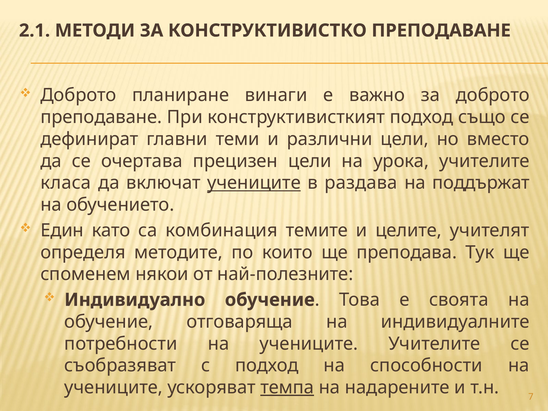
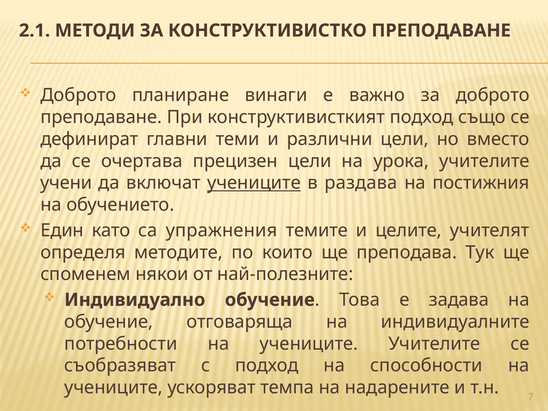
класа: класа -> учени
поддържат: поддържат -> постижния
комбинация: комбинация -> упражнения
своята: своята -> задава
темпа underline: present -> none
